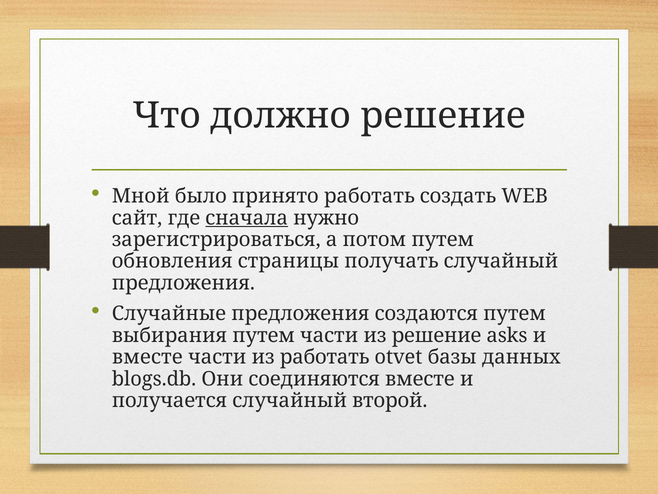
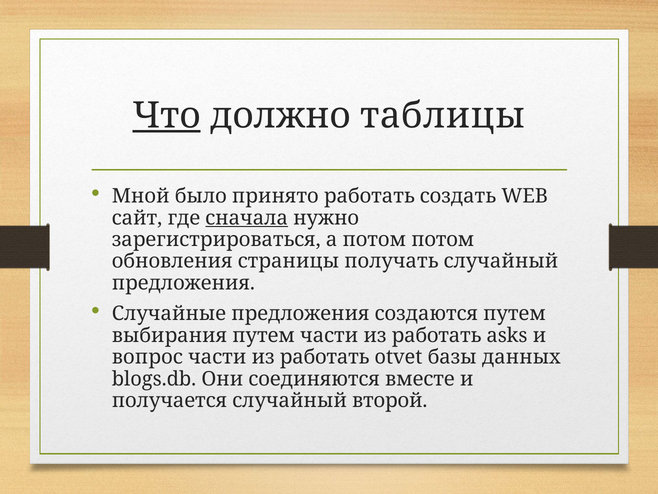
Что underline: none -> present
должно решение: решение -> таблицы
потом путем: путем -> потом
решение at (436, 335): решение -> работать
вместе at (147, 357): вместе -> вопрос
